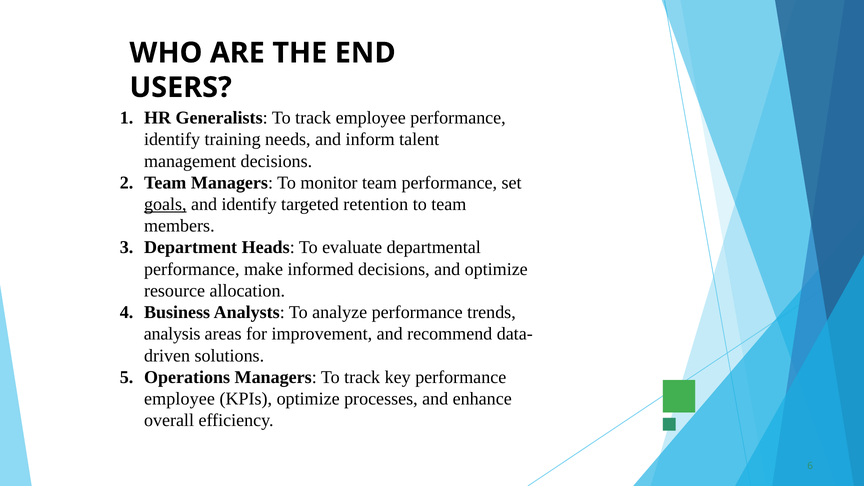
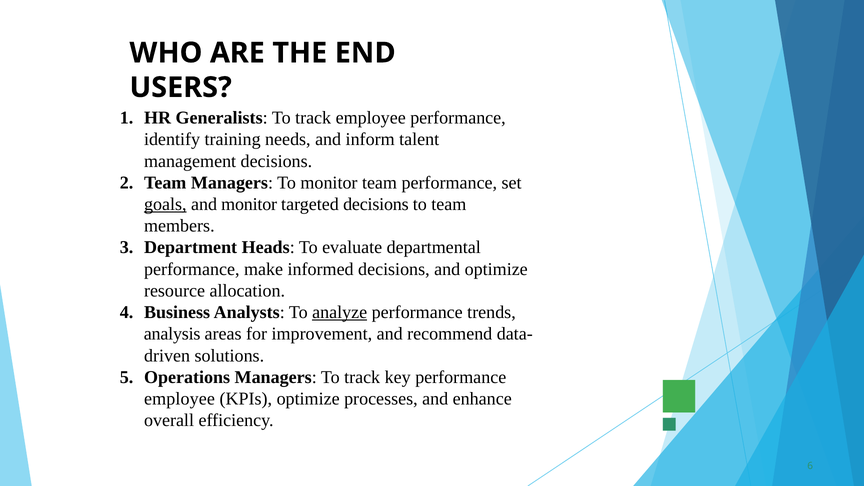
and identify: identify -> monitor
targeted retention: retention -> decisions
analyze underline: none -> present
